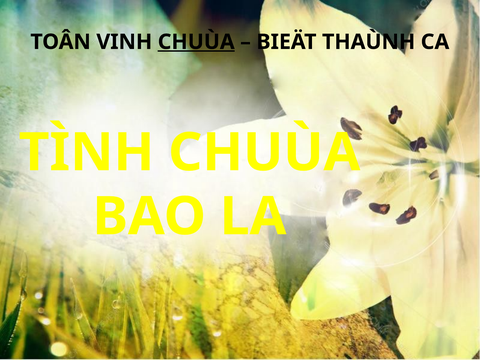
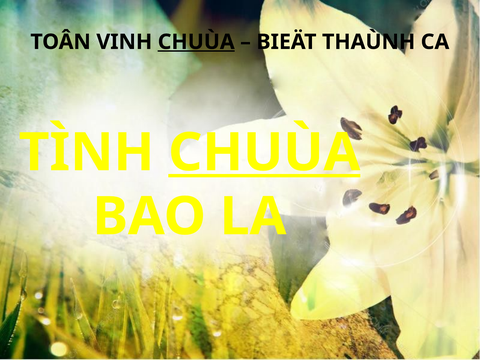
CHUÙA at (264, 153) underline: none -> present
